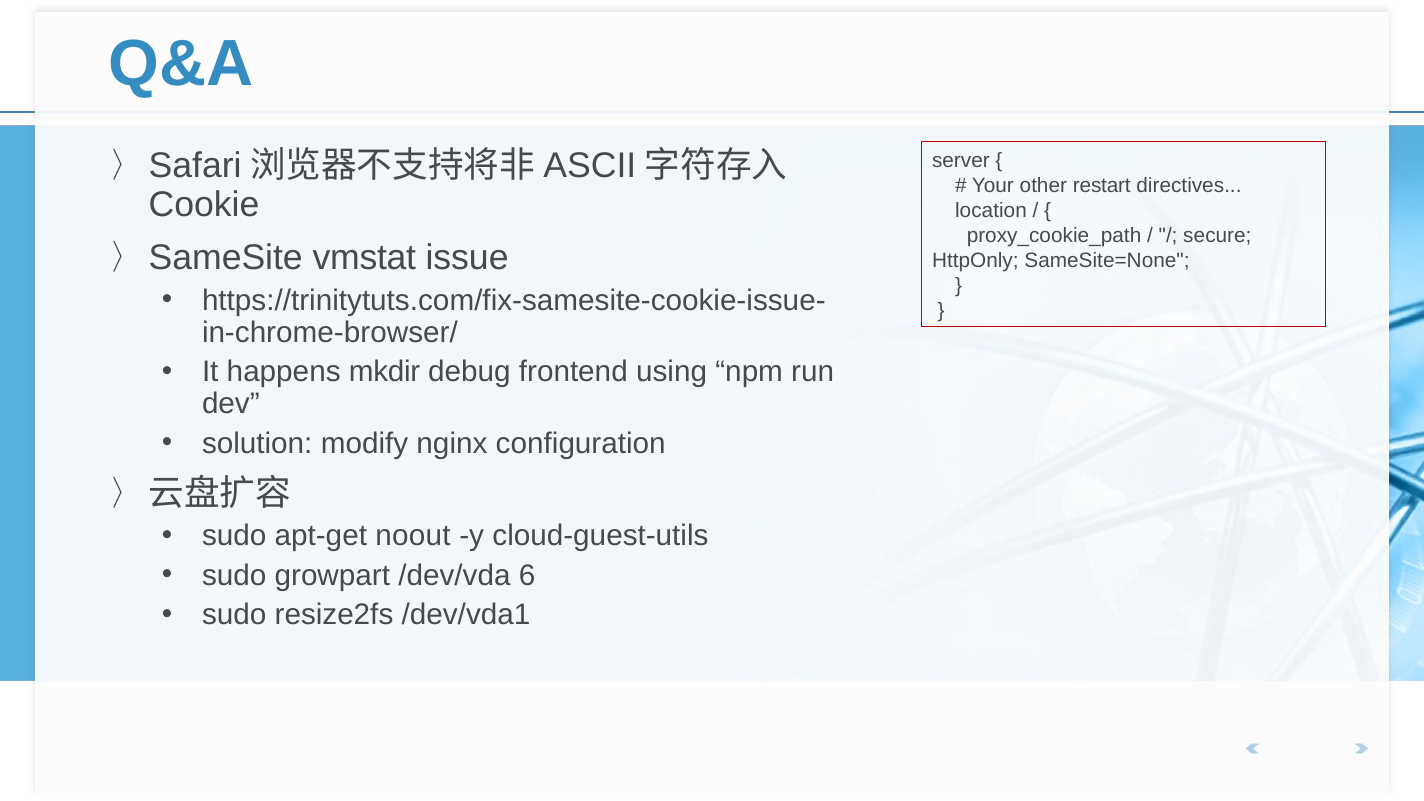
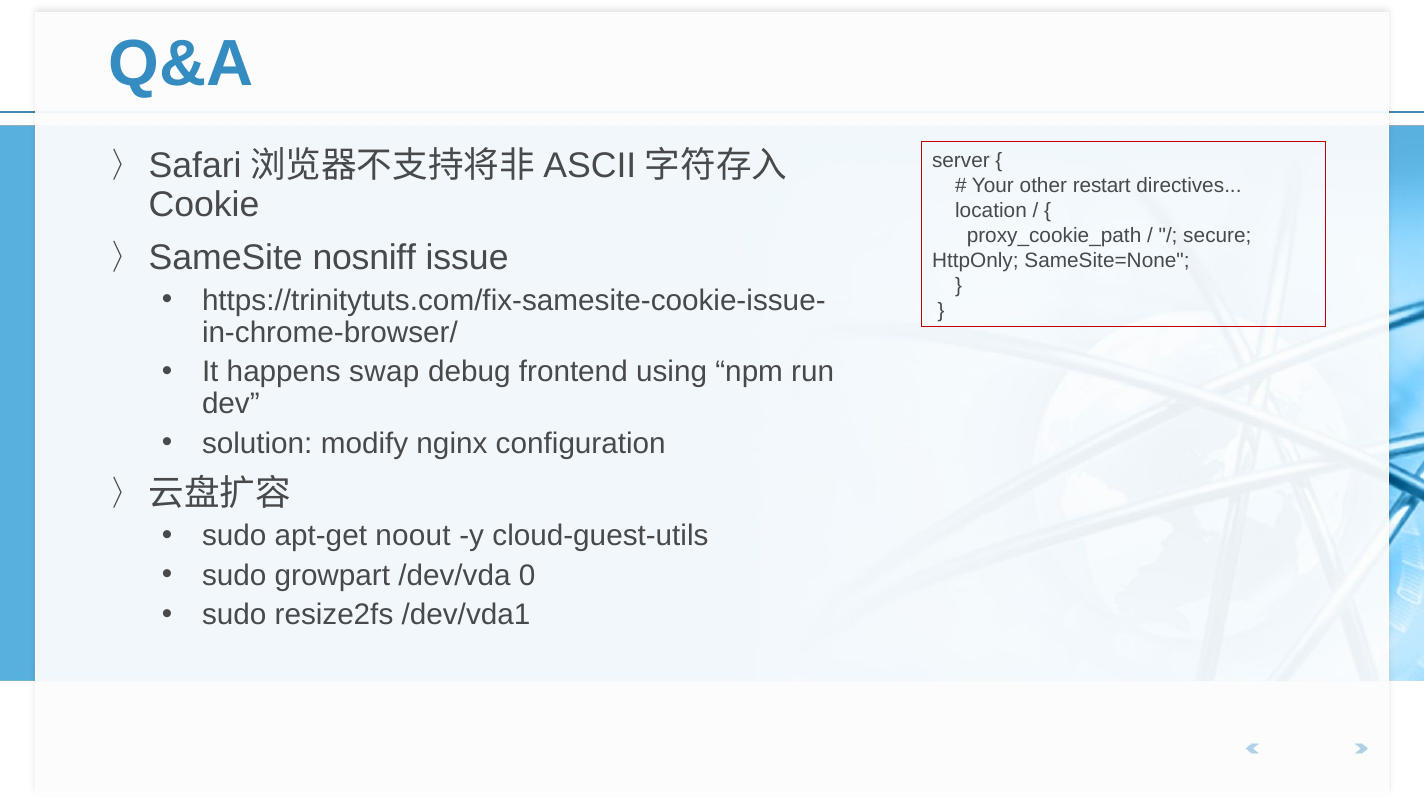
vmstat: vmstat -> nosniff
mkdir: mkdir -> swap
6: 6 -> 0
